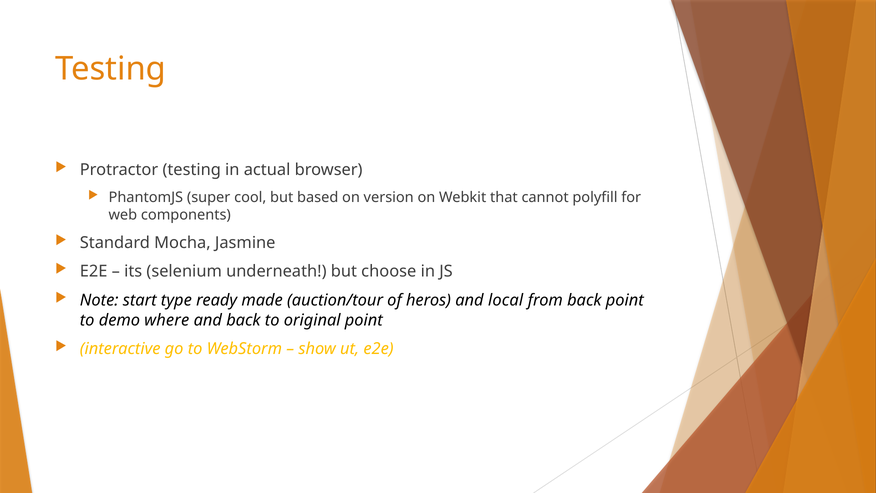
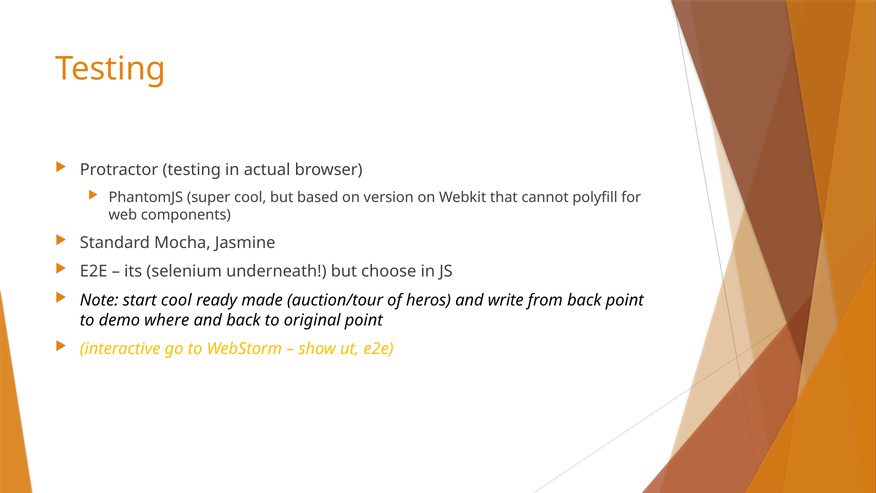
start type: type -> cool
local: local -> write
